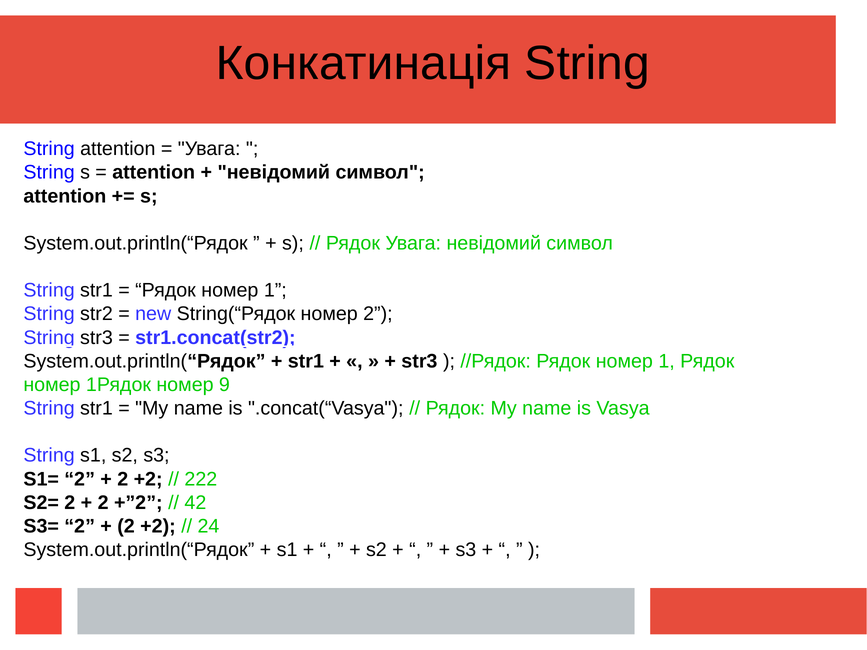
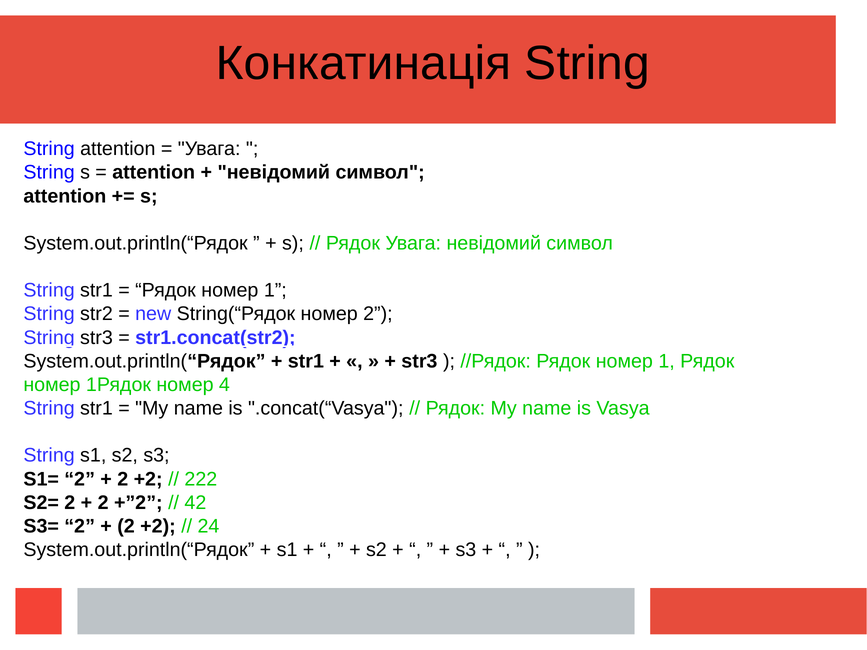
9: 9 -> 4
